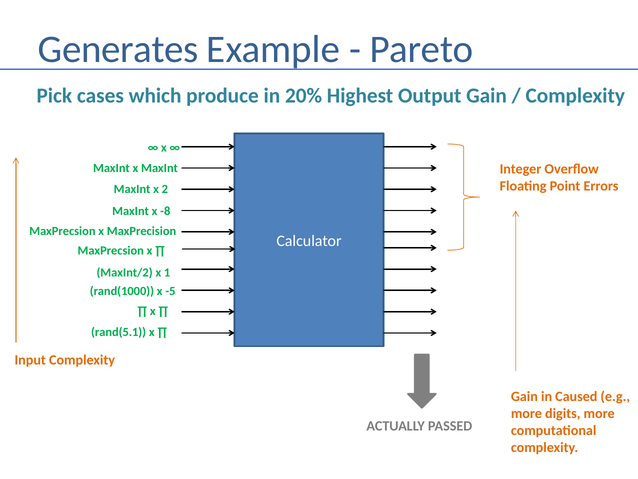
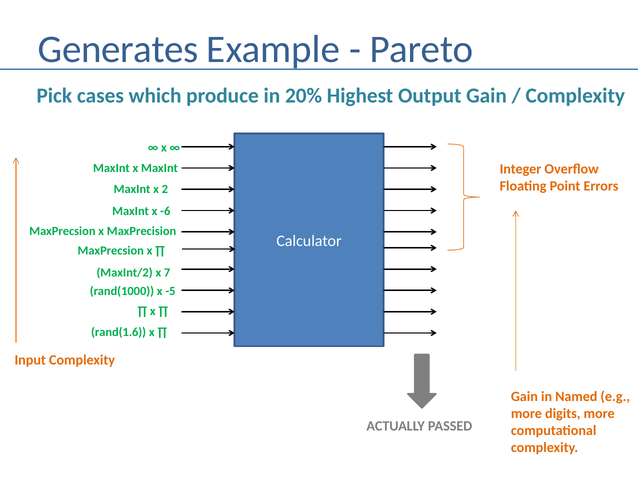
-8: -8 -> -6
1: 1 -> 7
rand(5.1: rand(5.1 -> rand(1.6
Caused: Caused -> Named
